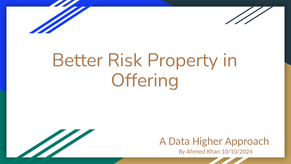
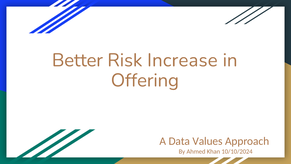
Property: Property -> Increase
Higher: Higher -> Values
